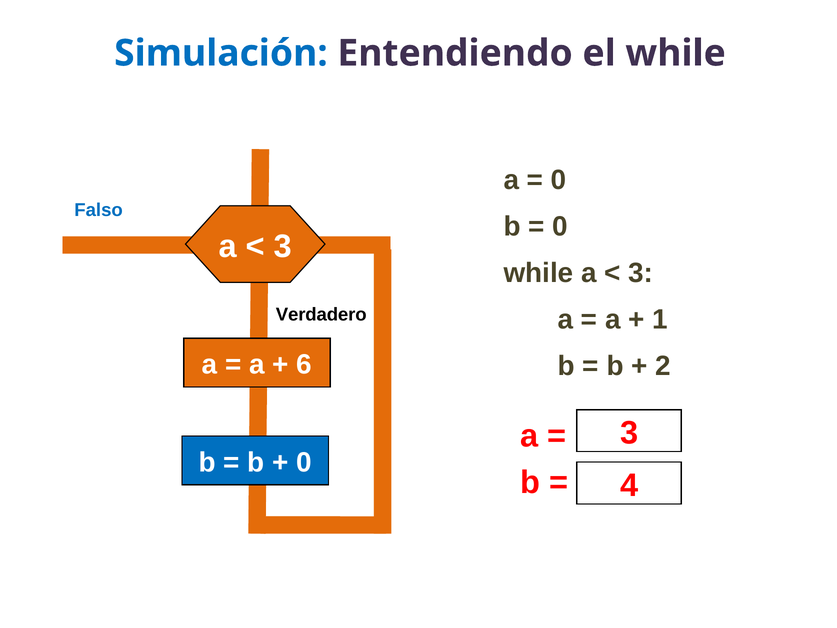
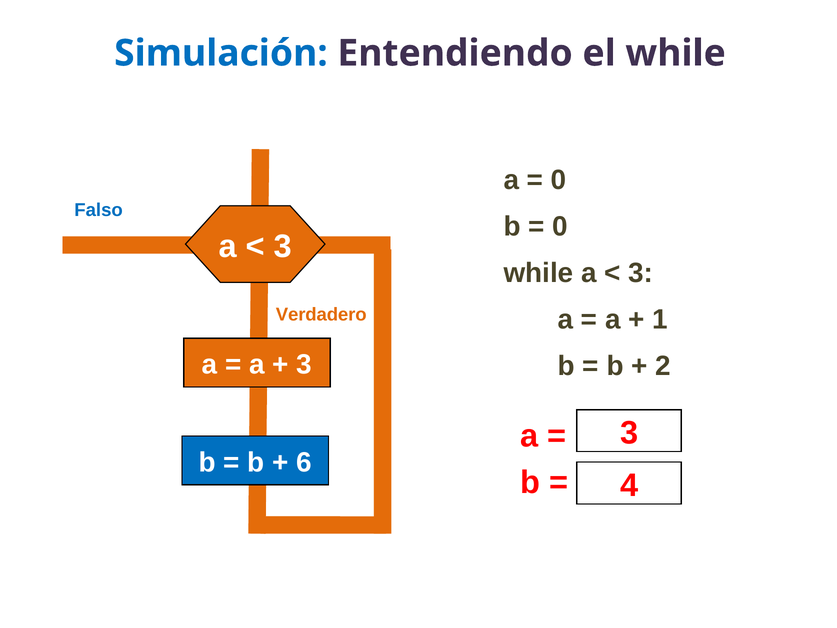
Verdadero colour: black -> orange
6 at (304, 365): 6 -> 3
0 at (304, 462): 0 -> 6
